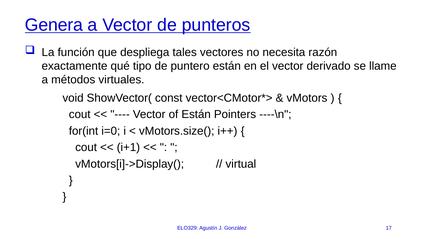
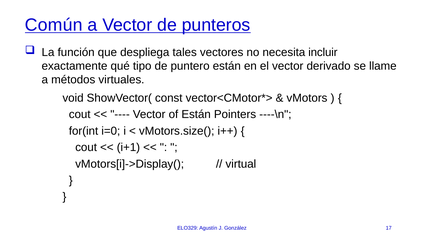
Genera: Genera -> Común
razón: razón -> incluir
